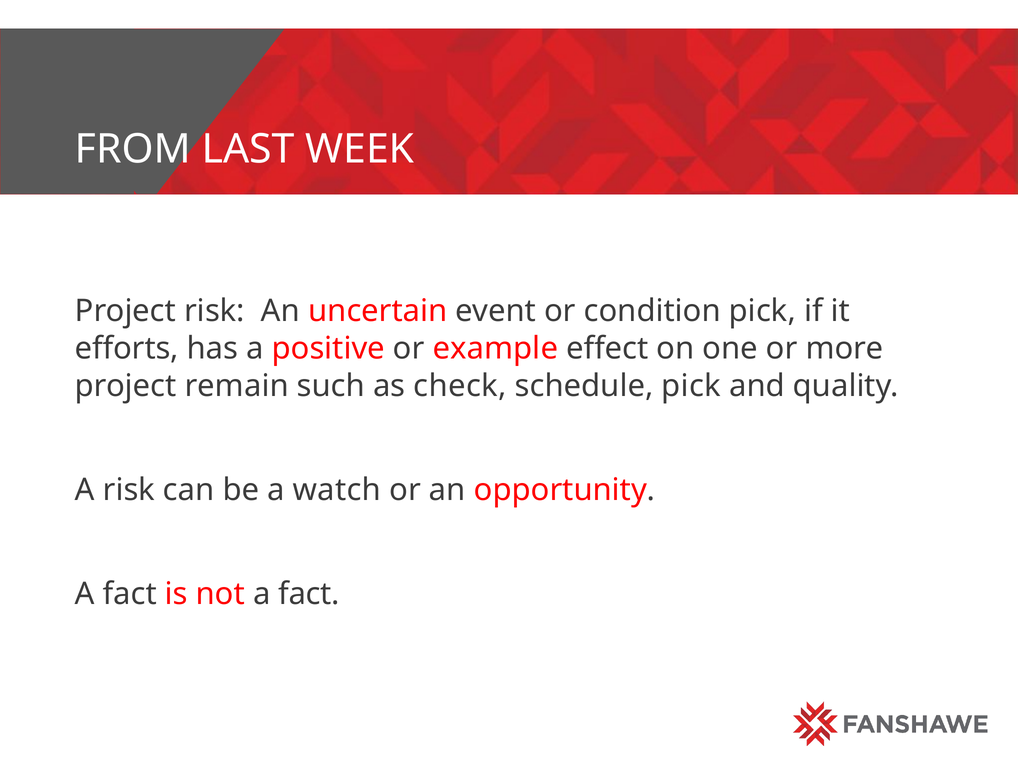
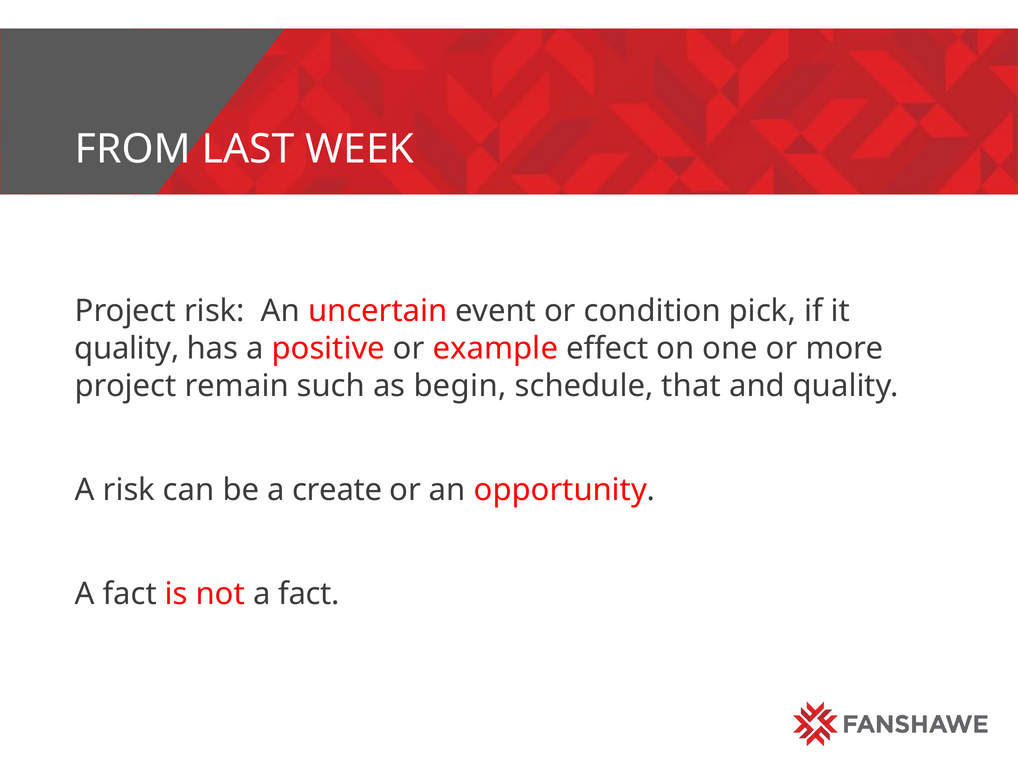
efforts at (127, 348): efforts -> quality
check: check -> begin
schedule pick: pick -> that
watch: watch -> create
